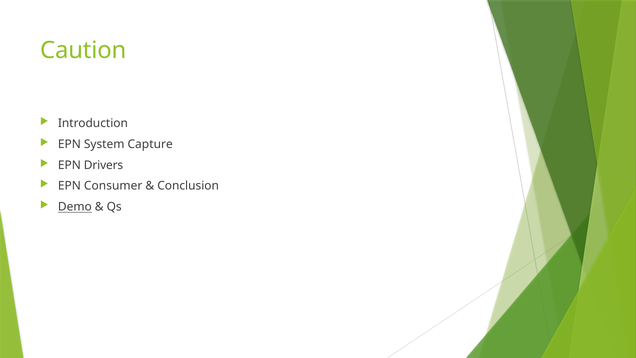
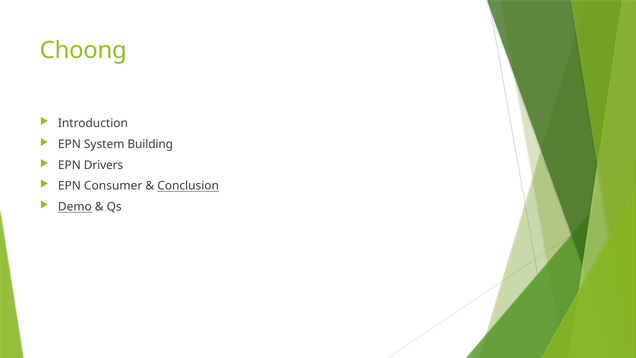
Caution: Caution -> Choong
Capture: Capture -> Building
Conclusion underline: none -> present
